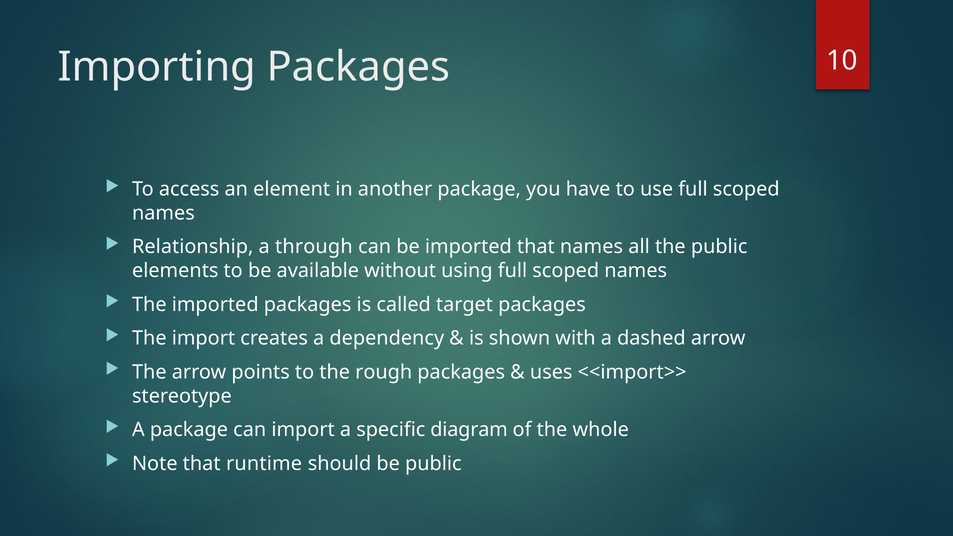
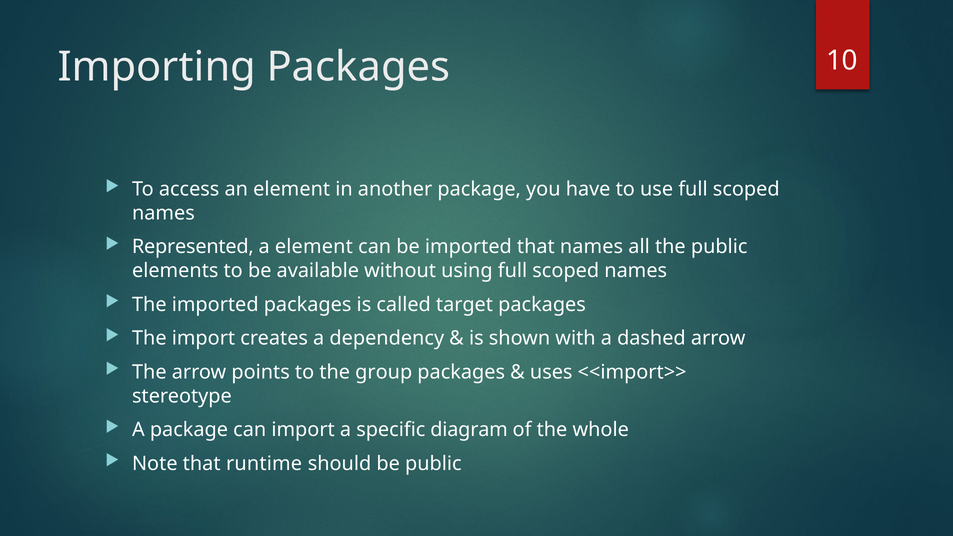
Relationship: Relationship -> Represented
a through: through -> element
rough: rough -> group
